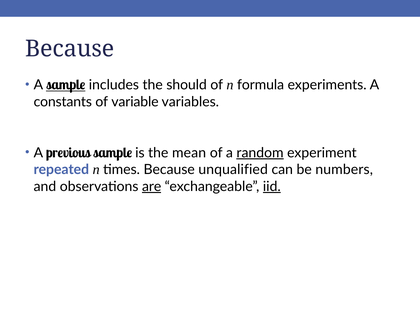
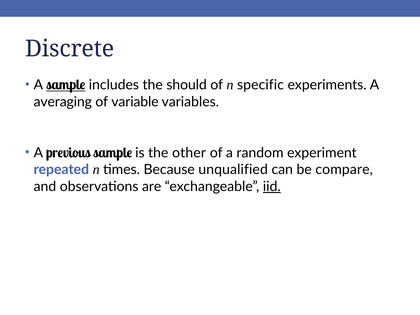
Because at (70, 49): Because -> Discrete
formula: formula -> specific
constants: constants -> averaging
mean: mean -> other
random underline: present -> none
numbers: numbers -> compare
are underline: present -> none
